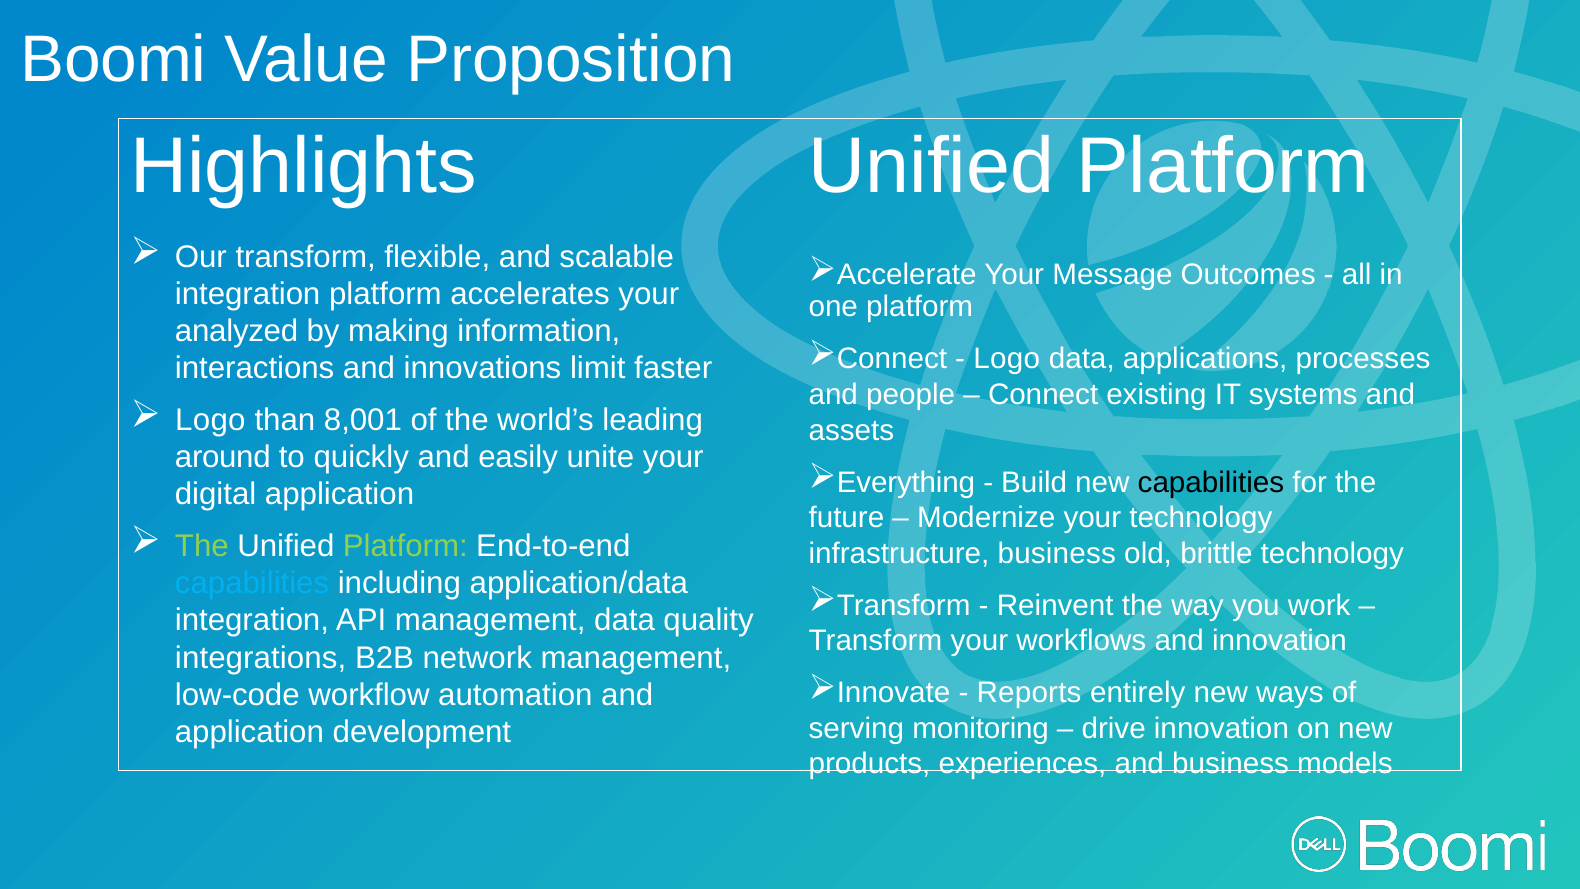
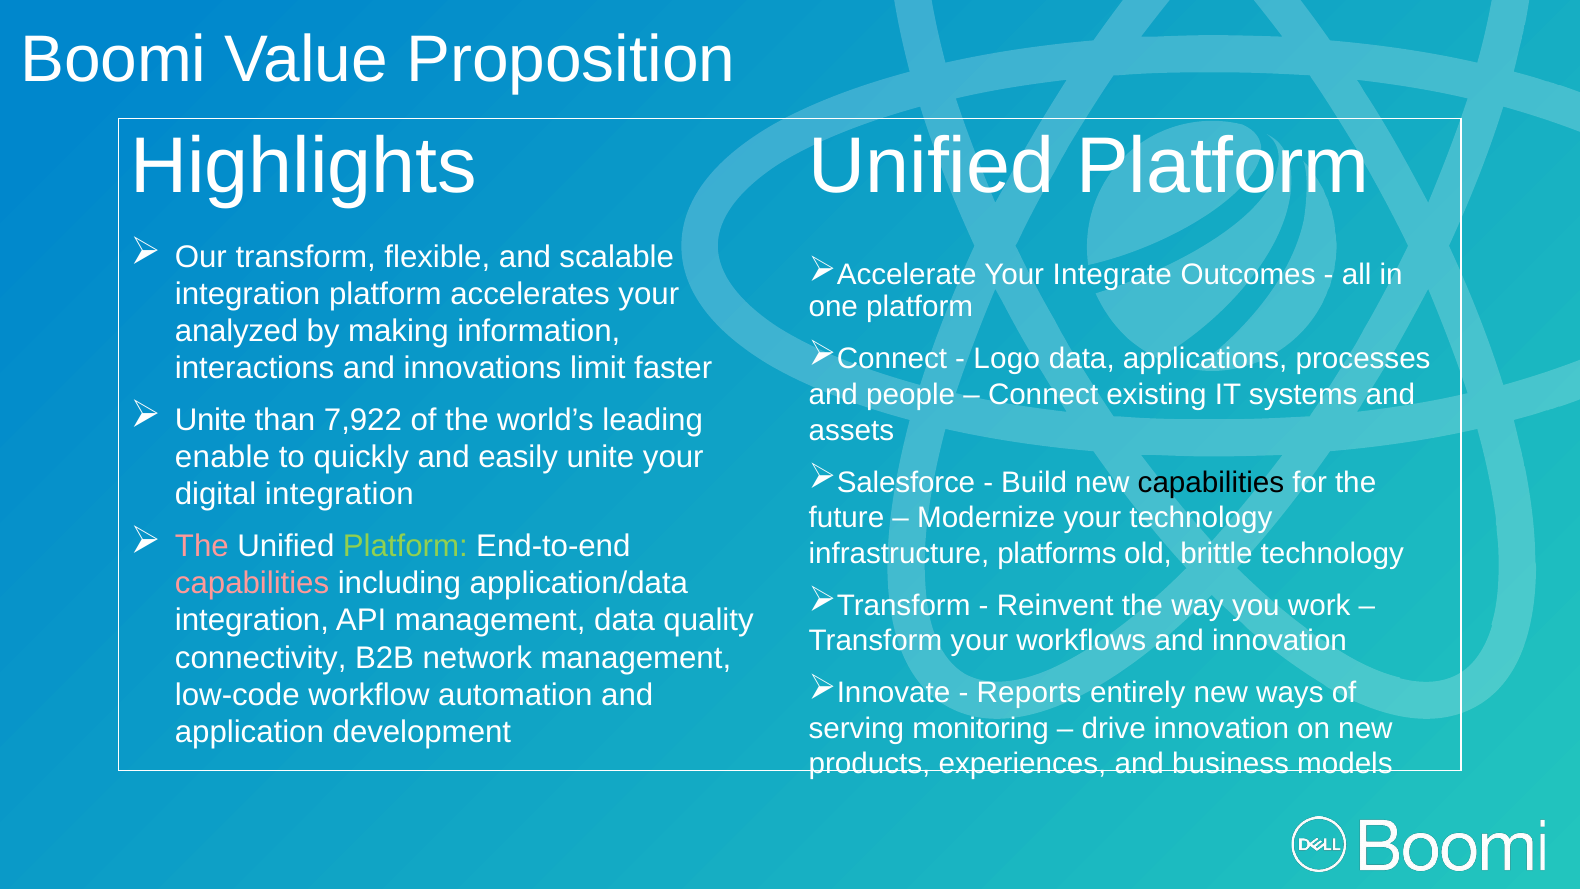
Message: Message -> Integrate
Logo at (210, 420): Logo -> Unite
8,001: 8,001 -> 7,922
around: around -> enable
Everything: Everything -> Salesforce
digital application: application -> integration
The at (202, 546) colour: light green -> pink
infrastructure business: business -> platforms
capabilities at (252, 583) colour: light blue -> pink
integrations: integrations -> connectivity
